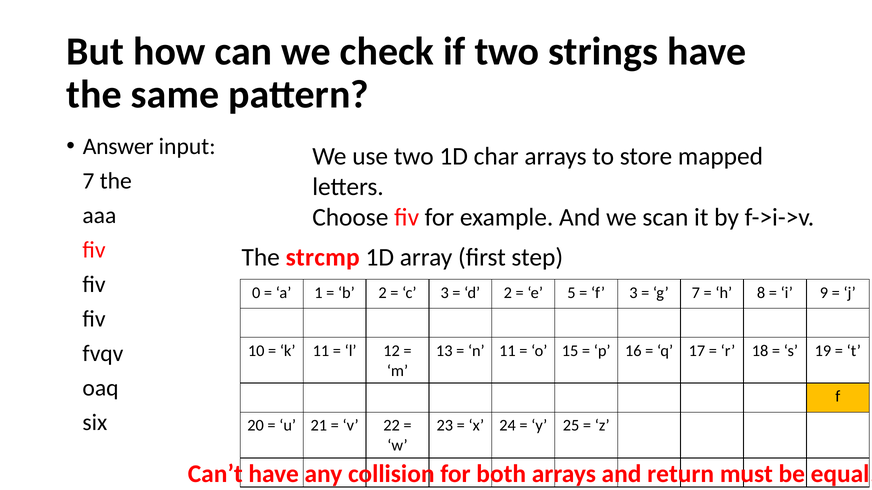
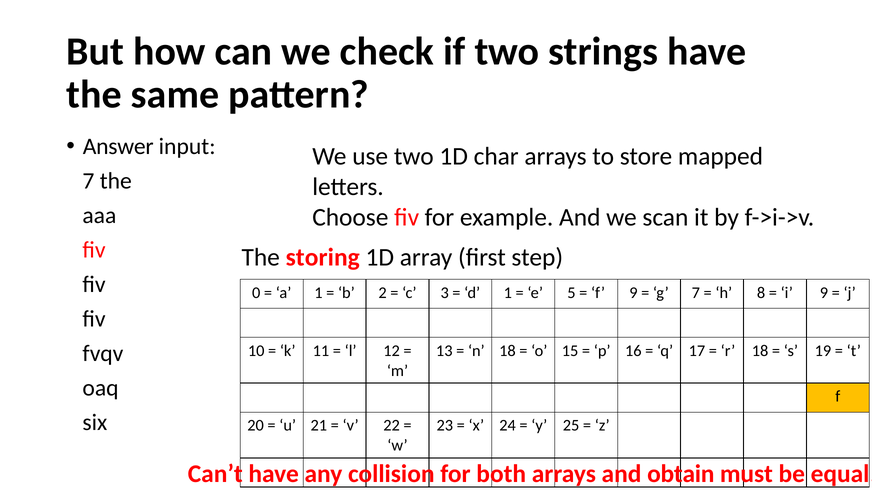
strcmp: strcmp -> storing
d 2: 2 -> 1
f 3: 3 -> 9
n 11: 11 -> 18
return: return -> obtain
